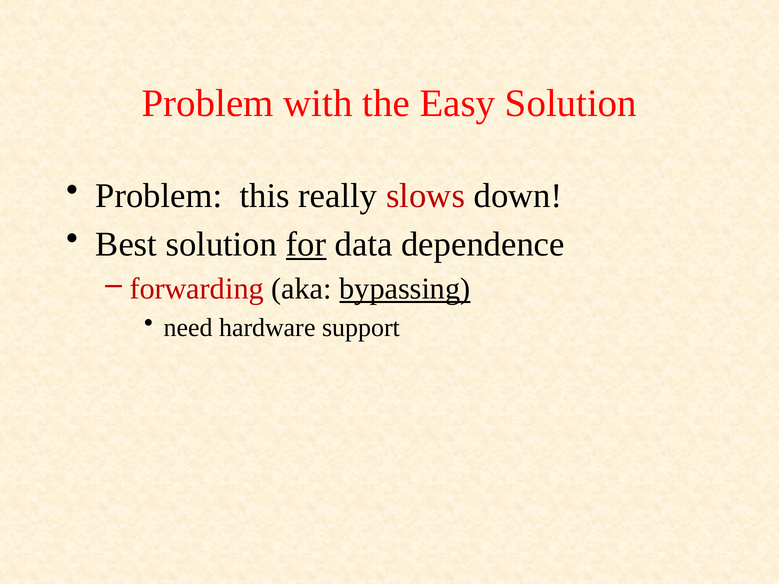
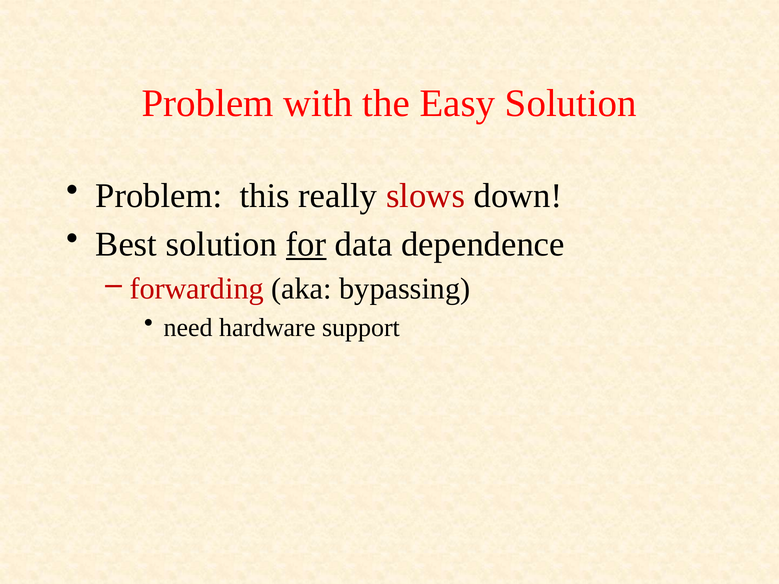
bypassing underline: present -> none
